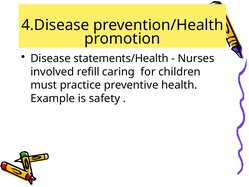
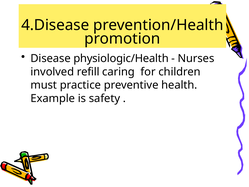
statements/Health: statements/Health -> physiologic/Health
